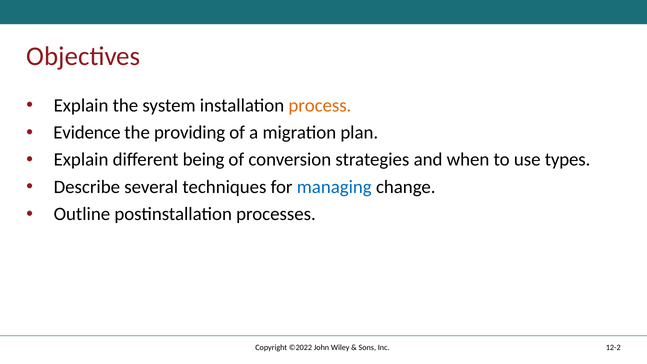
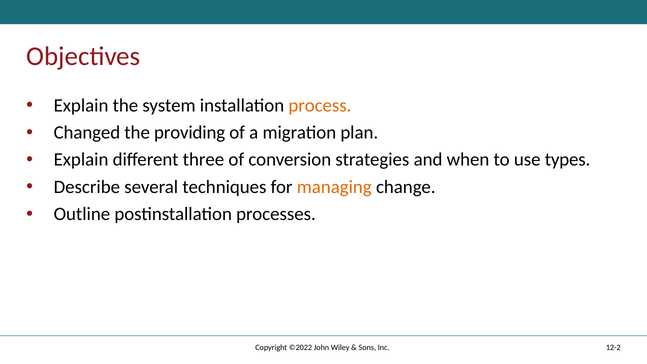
Evidence: Evidence -> Changed
being: being -> three
managing colour: blue -> orange
